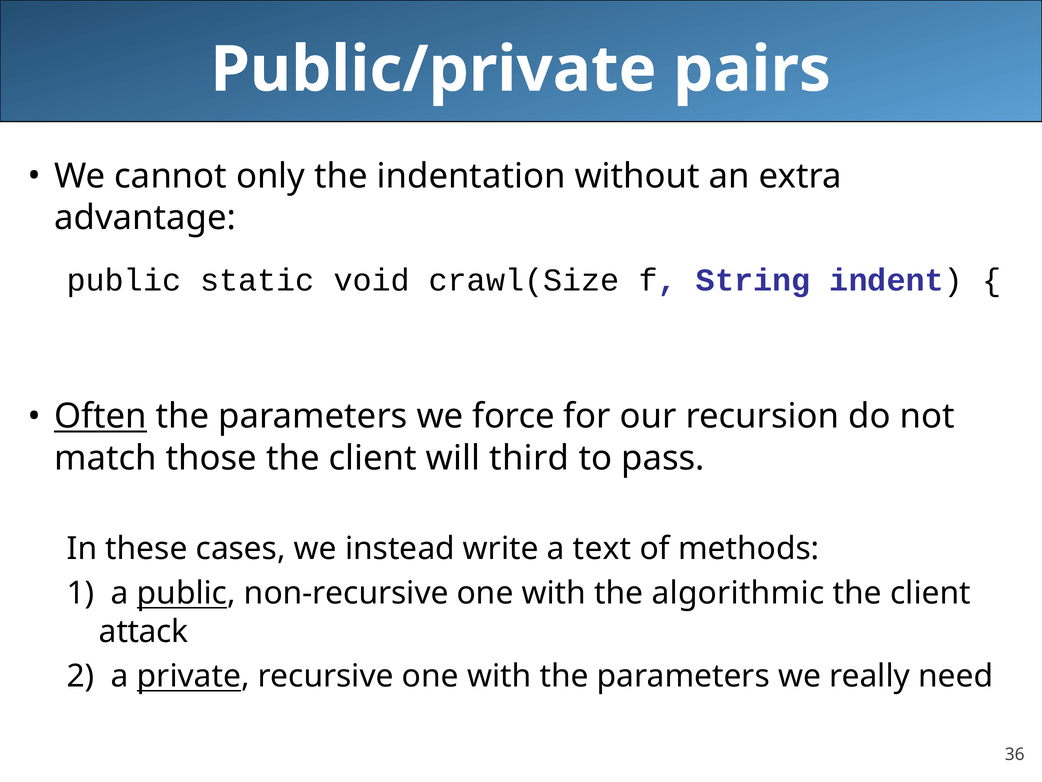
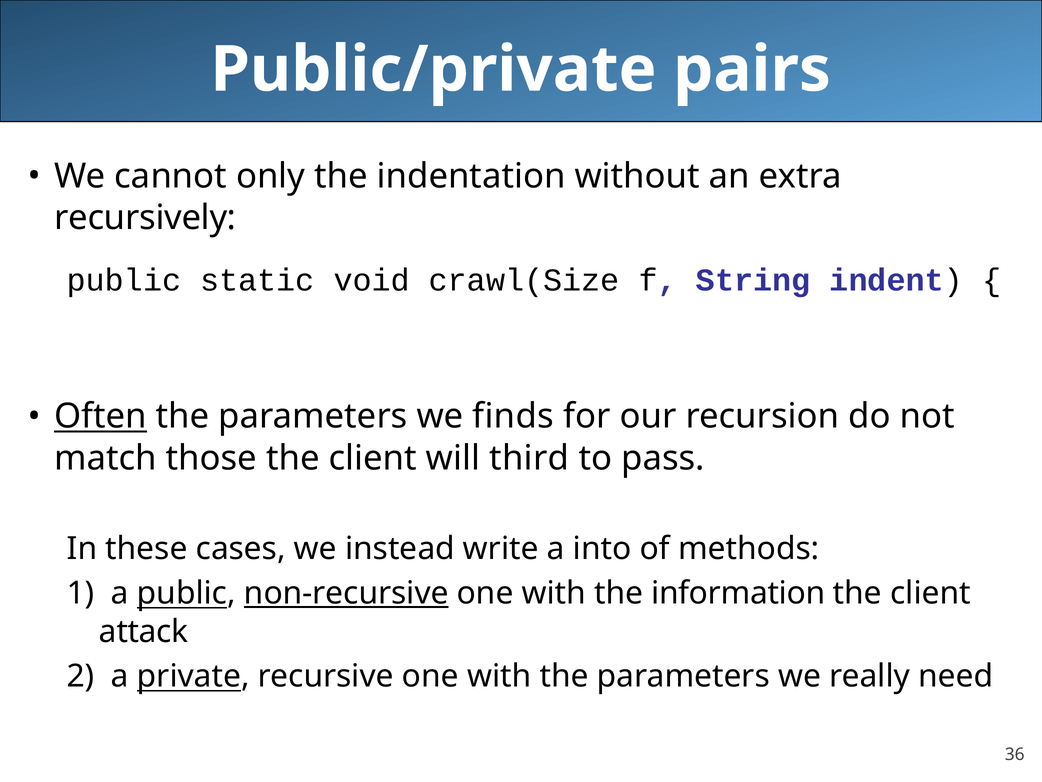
advantage: advantage -> recursively
force: force -> finds
text: text -> into
non-recursive underline: none -> present
algorithmic: algorithmic -> information
